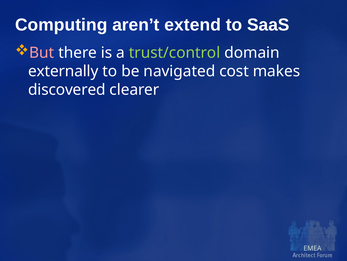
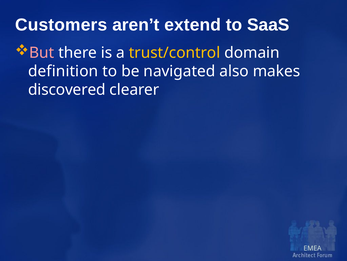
Computing: Computing -> Customers
trust/control colour: light green -> yellow
externally: externally -> definition
cost: cost -> also
